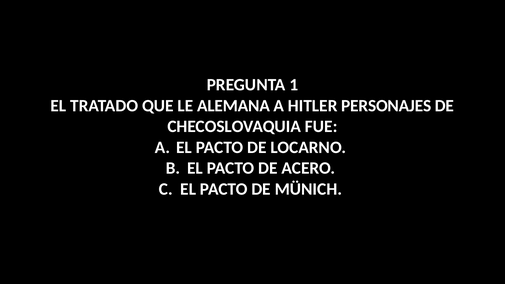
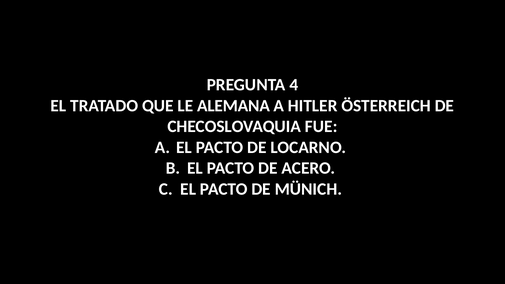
1: 1 -> 4
PERSONAJES: PERSONAJES -> ÖSTERREICH
